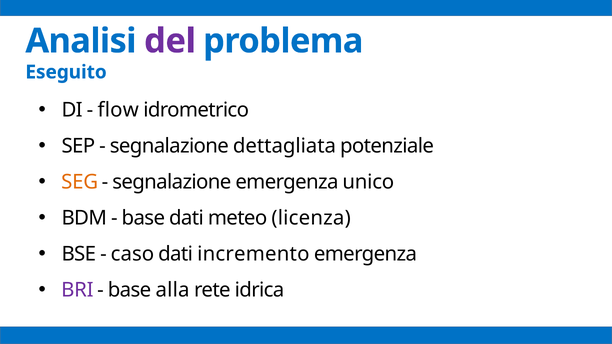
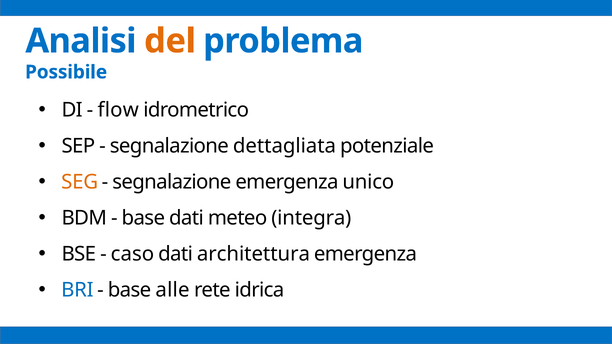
del colour: purple -> orange
Eseguito: Eseguito -> Possibile
licenza: licenza -> integra
incremento: incremento -> architettura
BRI colour: purple -> blue
alla: alla -> alle
